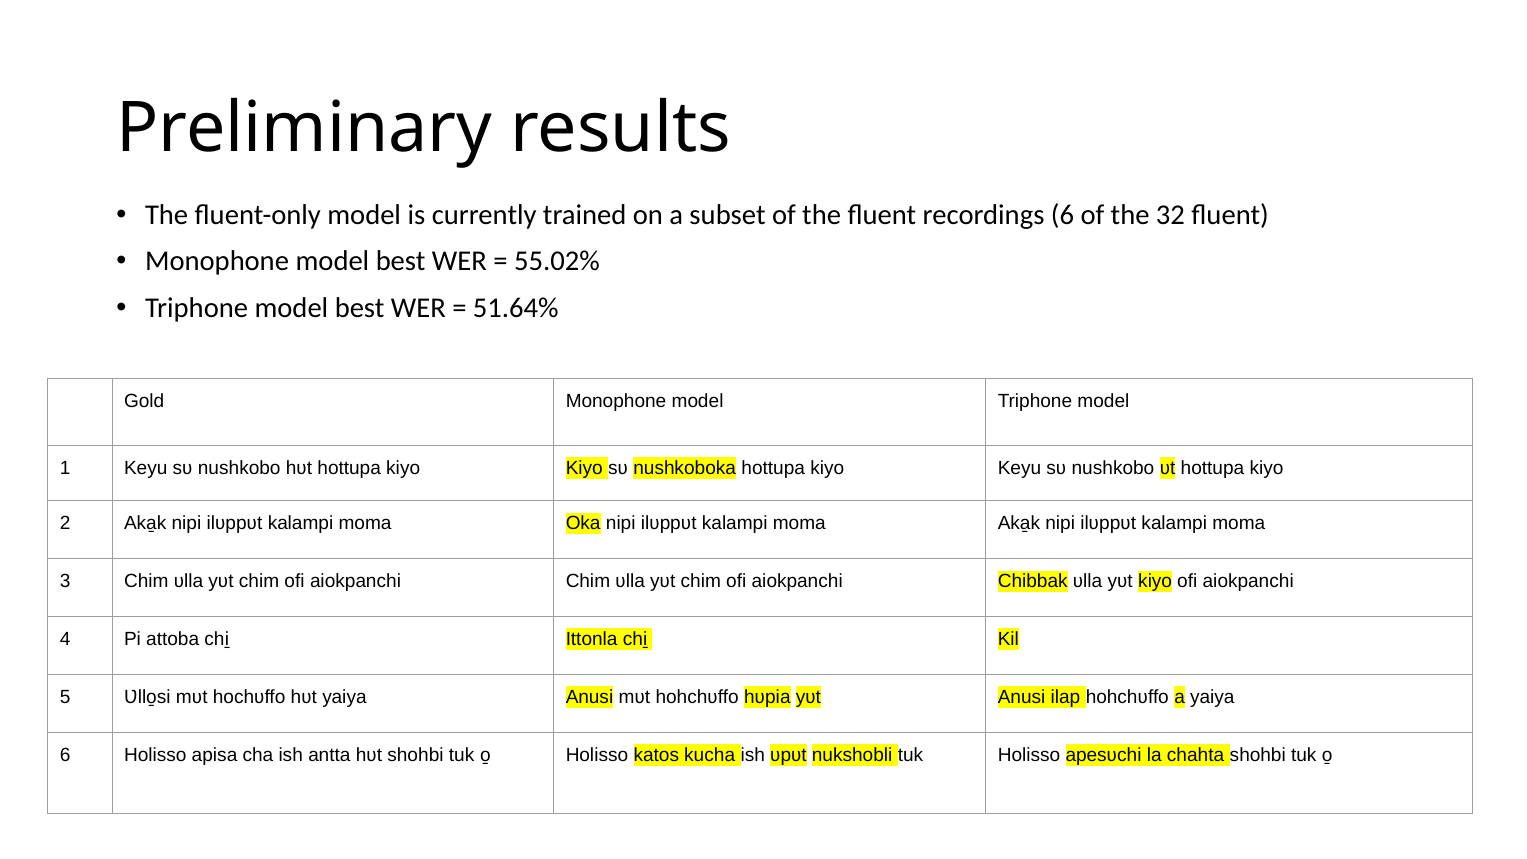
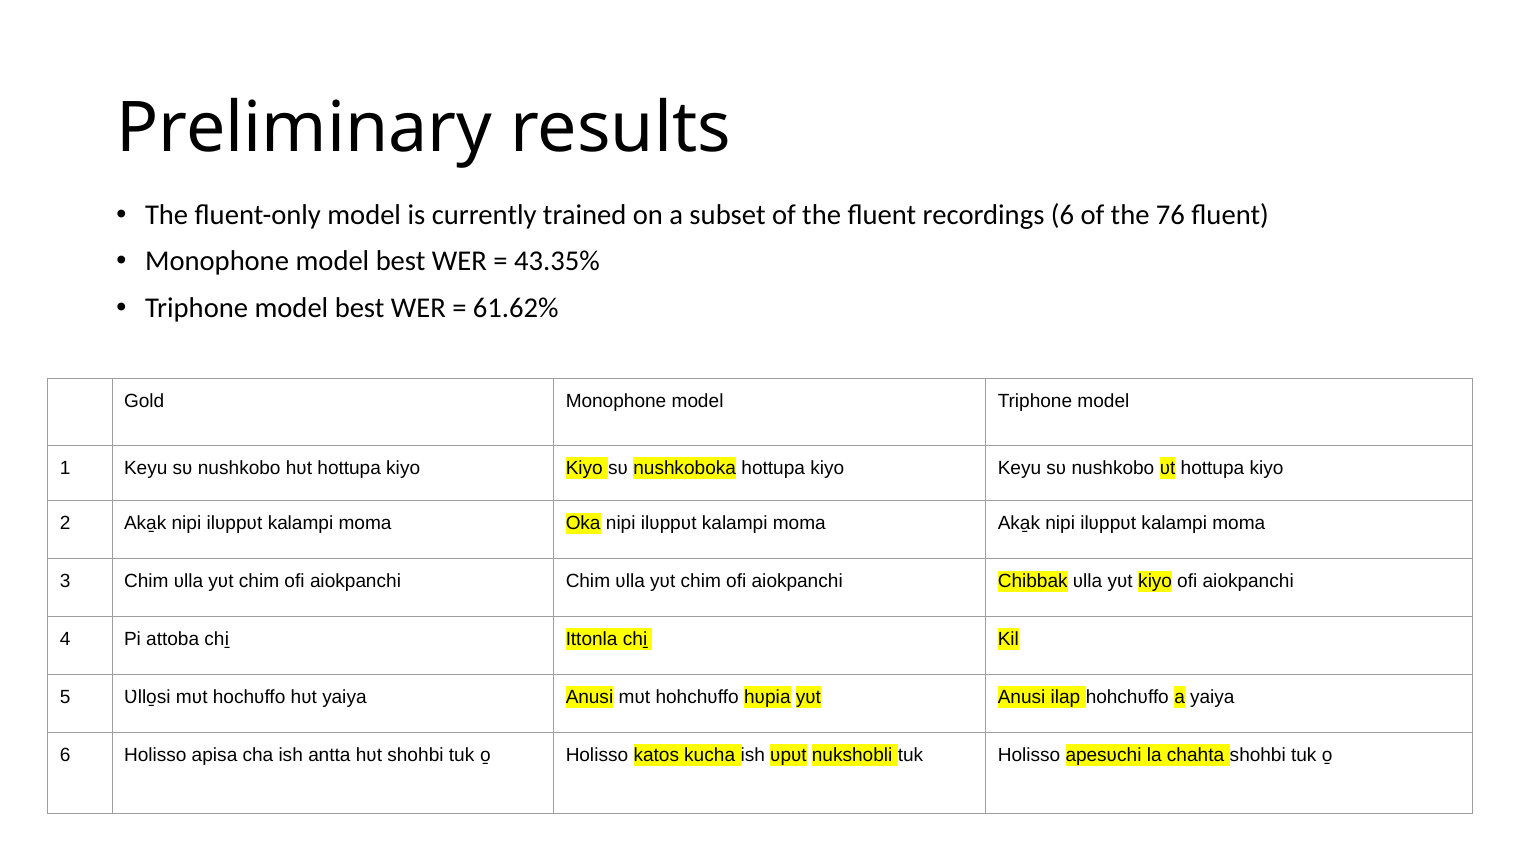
32: 32 -> 76
55.02%: 55.02% -> 43.35%
51.64%: 51.64% -> 61.62%
